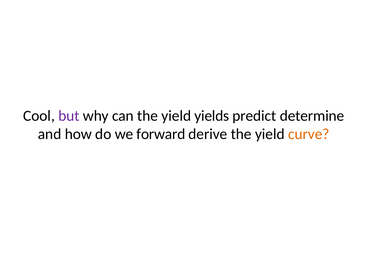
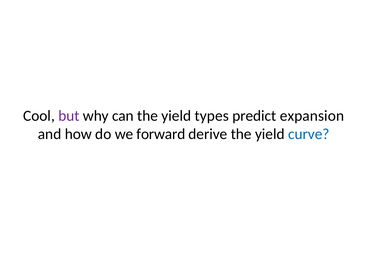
yields: yields -> types
determine: determine -> expansion
curve colour: orange -> blue
